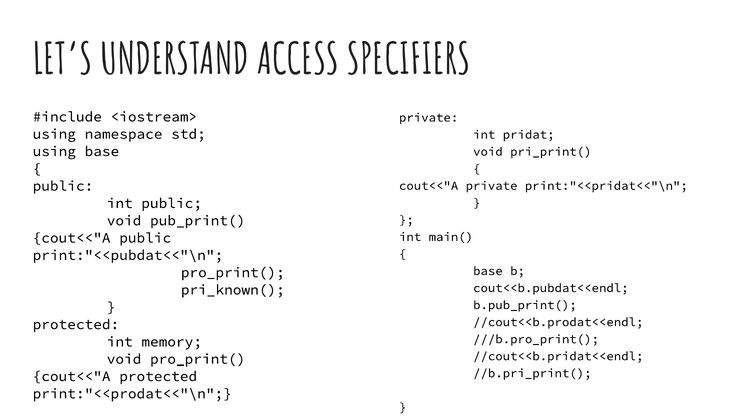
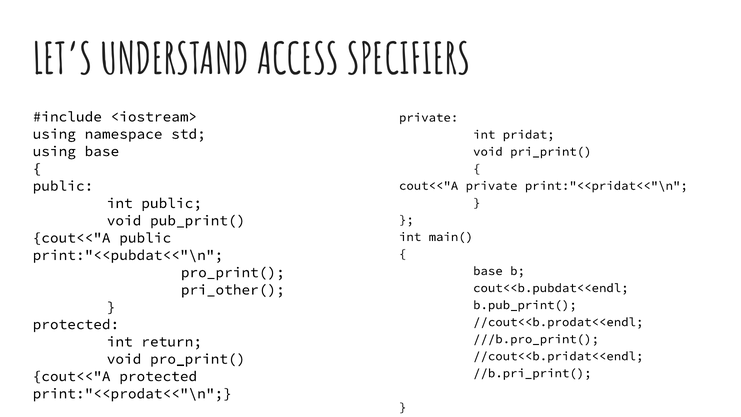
pri_known(: pri_known( -> pri_other(
memory: memory -> return
